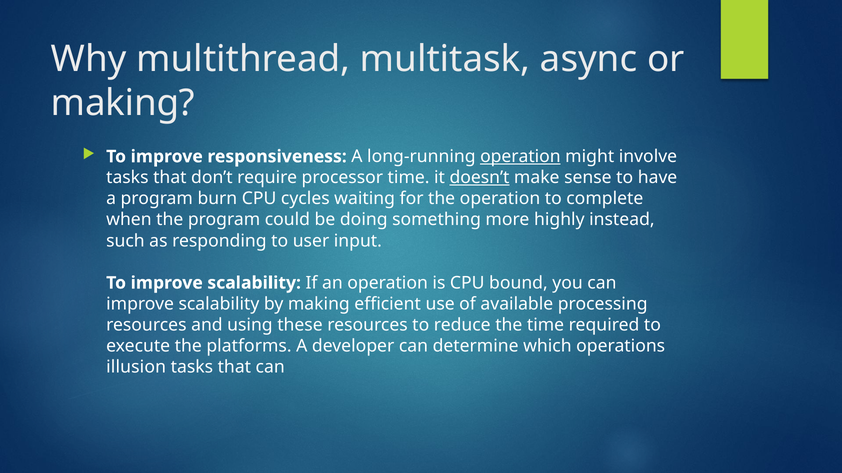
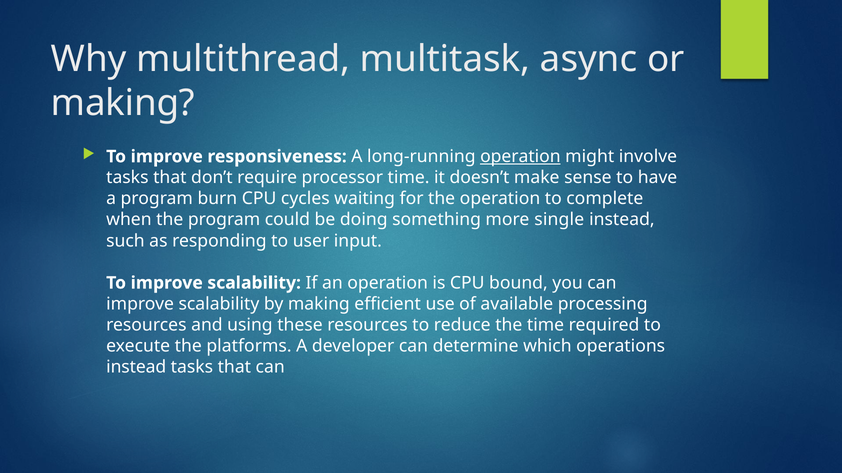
doesn’t underline: present -> none
highly: highly -> single
illusion at (136, 368): illusion -> instead
